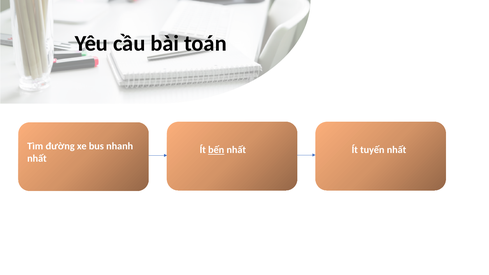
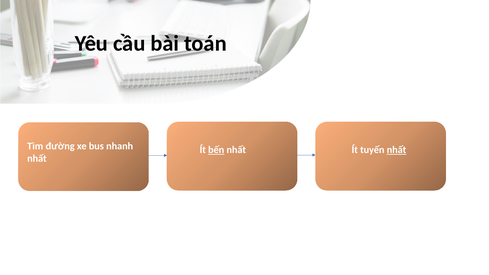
nhất at (397, 150) underline: none -> present
